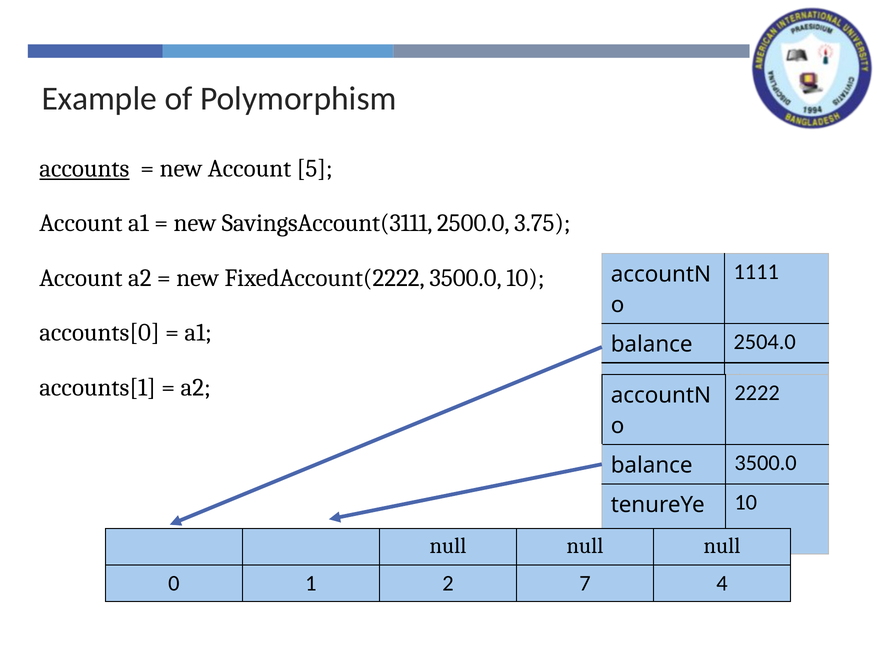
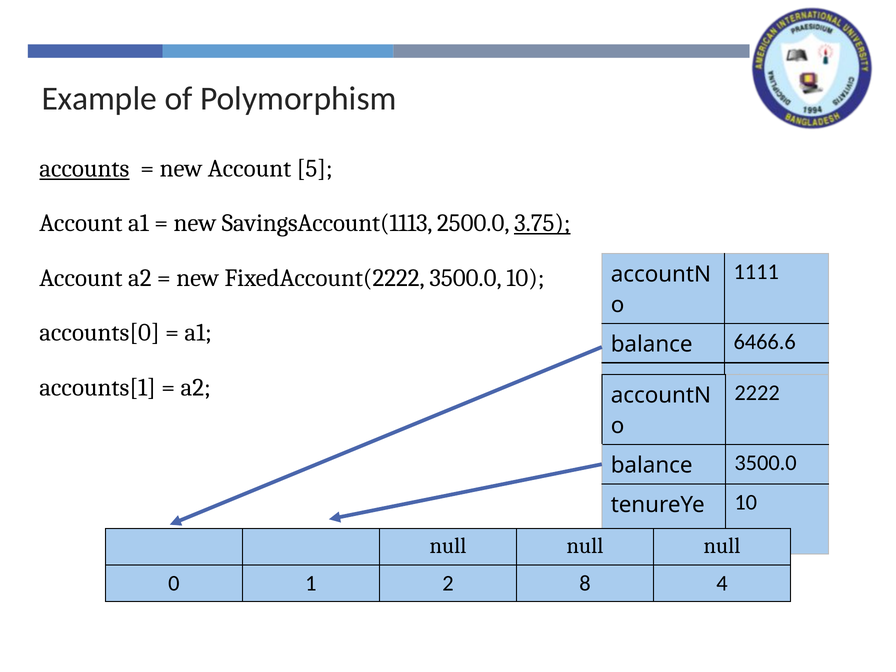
SavingsAccount(3111: SavingsAccount(3111 -> SavingsAccount(1113
3.75 at (542, 223) underline: none -> present
2504.0: 2504.0 -> 6466.6
7: 7 -> 8
